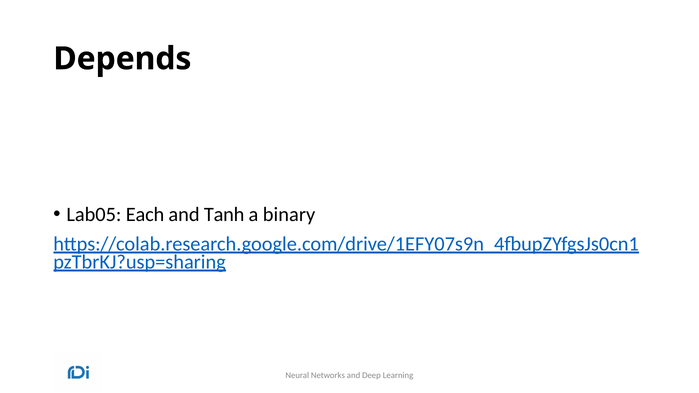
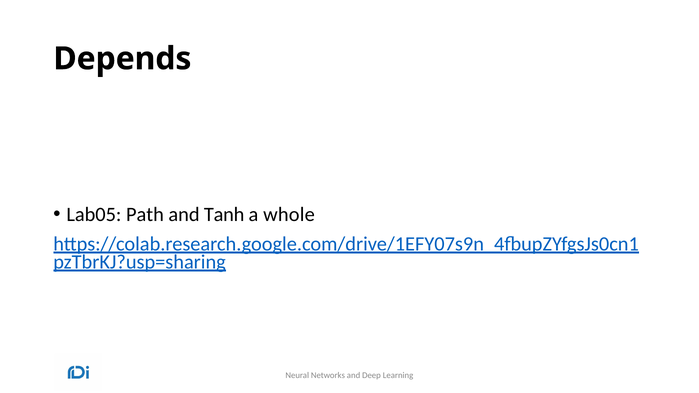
Each: Each -> Path
binary: binary -> whole
